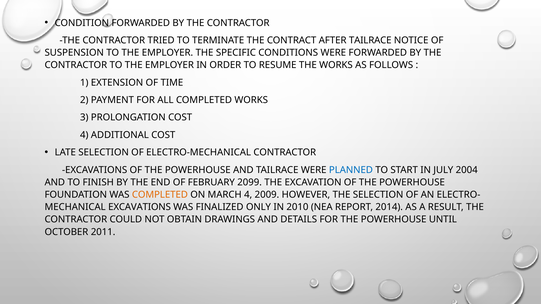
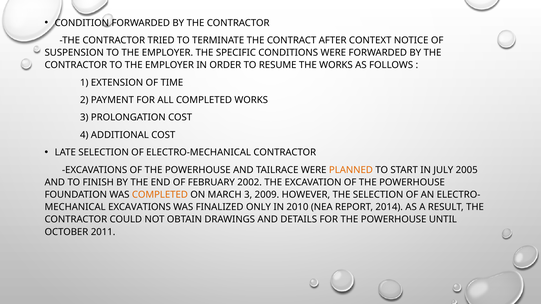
AFTER TAILRACE: TAILRACE -> CONTEXT
PLANNED colour: blue -> orange
2004: 2004 -> 2005
2099: 2099 -> 2002
MARCH 4: 4 -> 3
